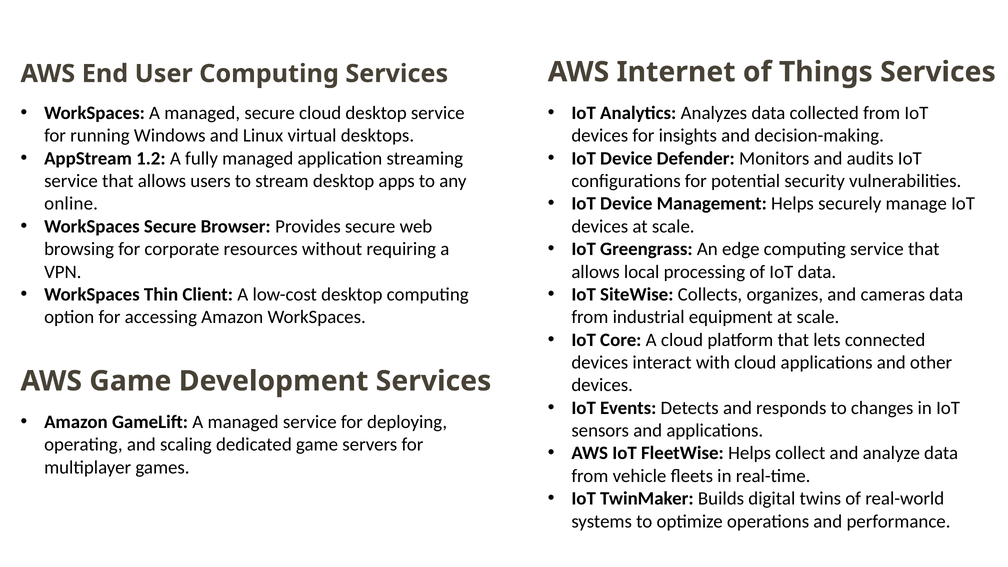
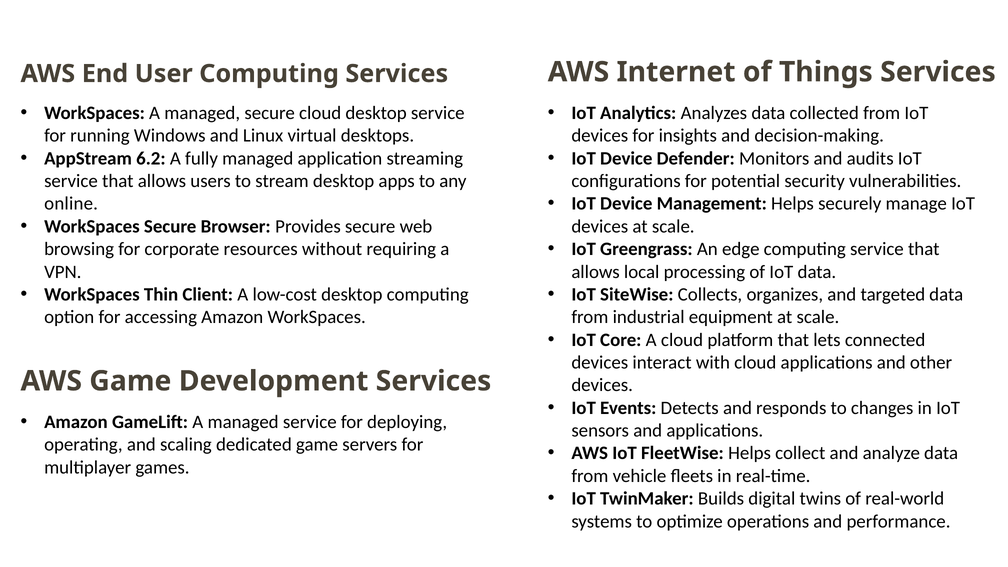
1.2: 1.2 -> 6.2
cameras: cameras -> targeted
